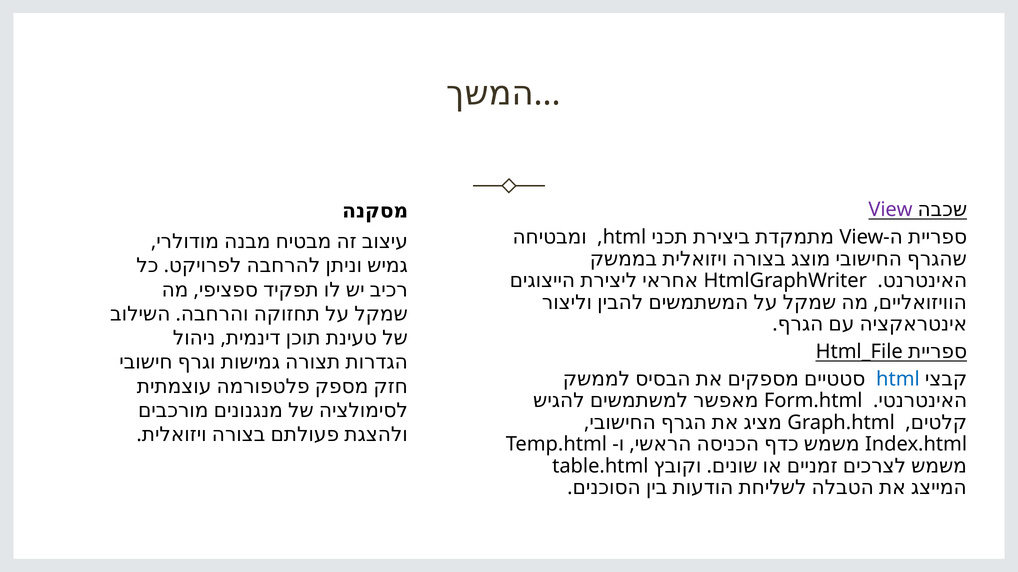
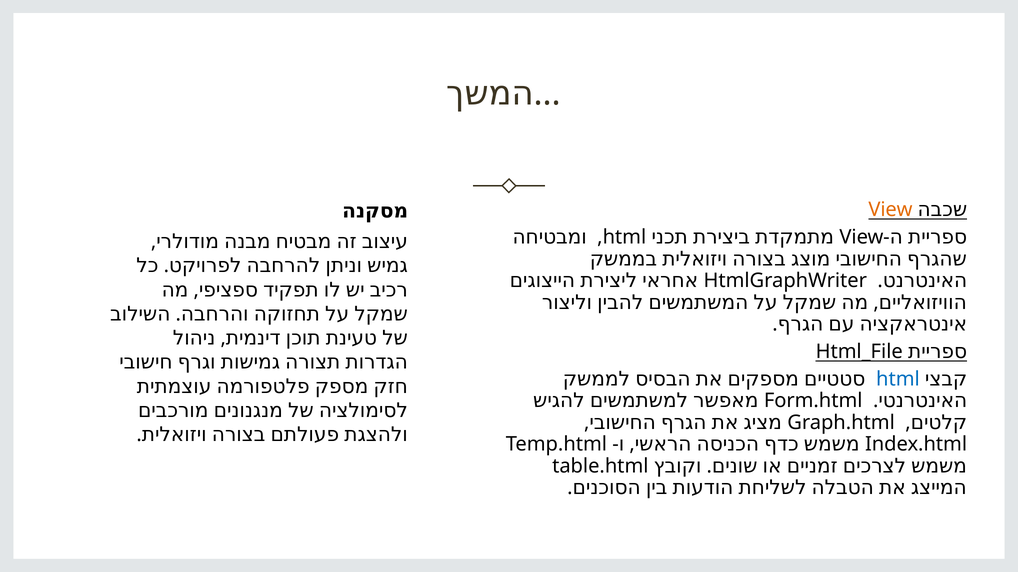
View at (890, 210) colour: purple -> orange
